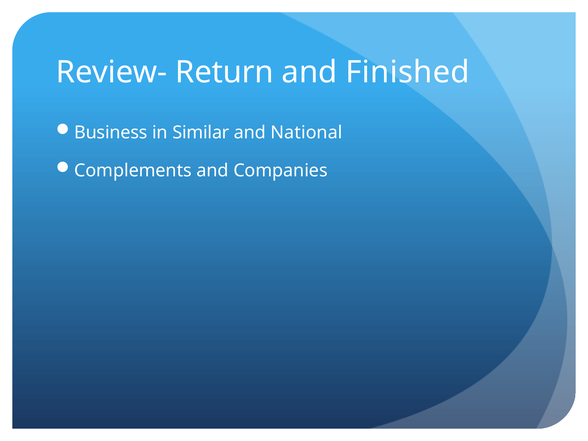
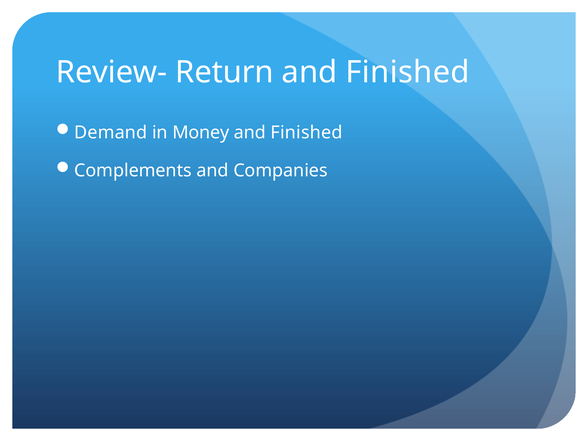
Business: Business -> Demand
Similar: Similar -> Money
National at (307, 133): National -> Finished
